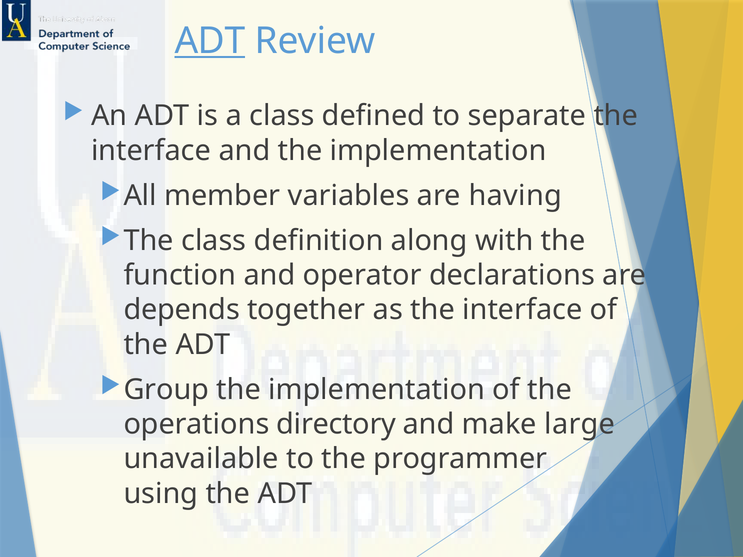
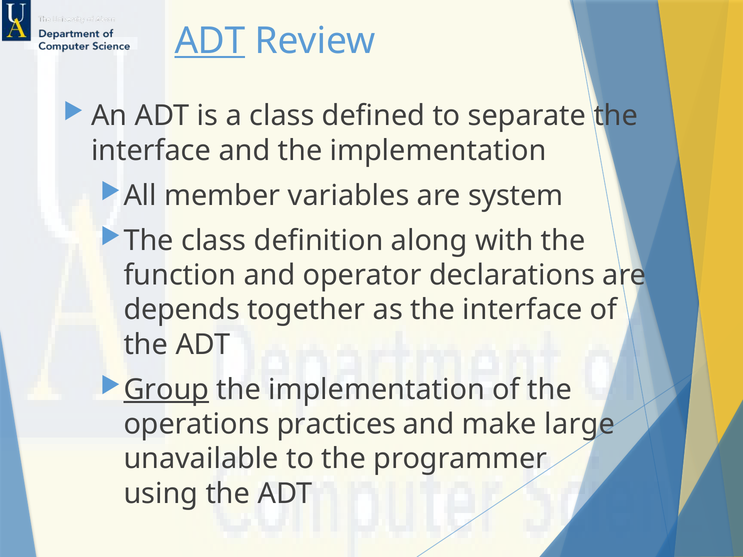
having: having -> system
Group underline: none -> present
directory: directory -> practices
